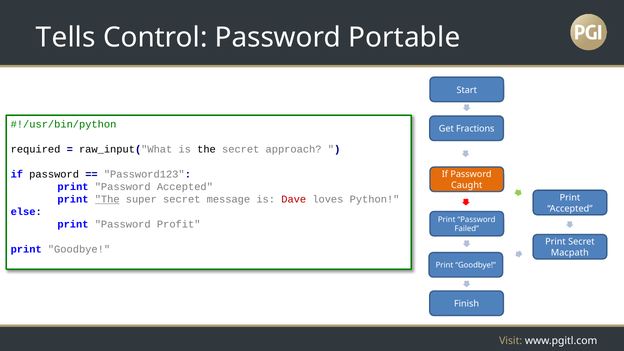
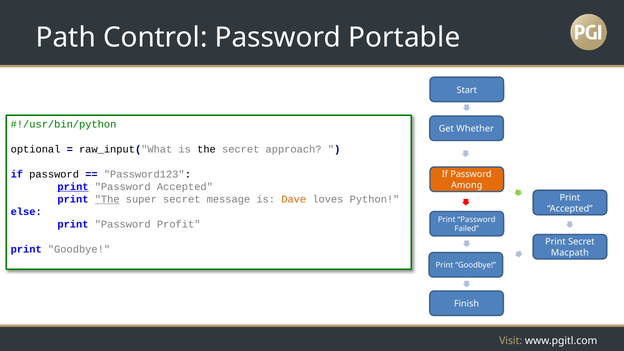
Tells: Tells -> Path
Fractions: Fractions -> Whether
required: required -> optional
Caught: Caught -> Among
print at (73, 187) underline: none -> present
Dave colour: red -> orange
